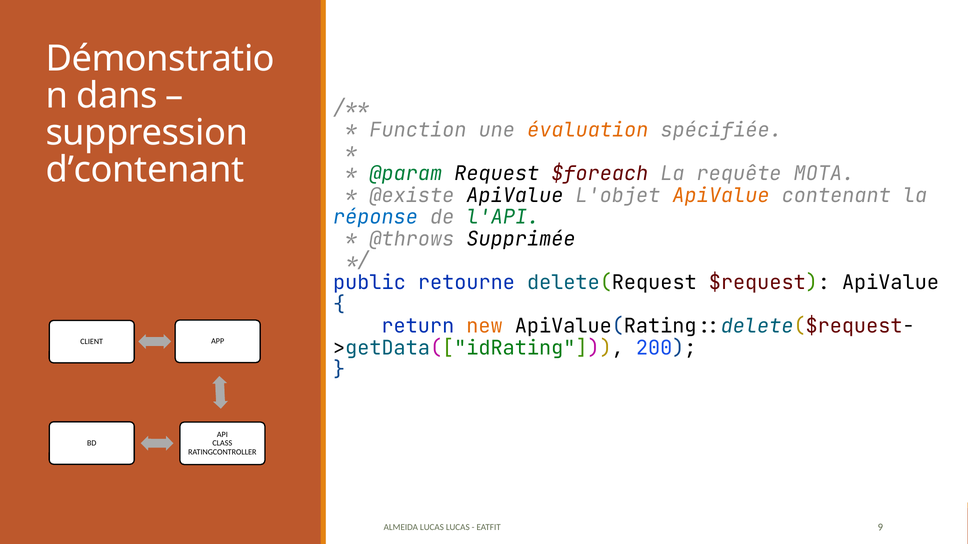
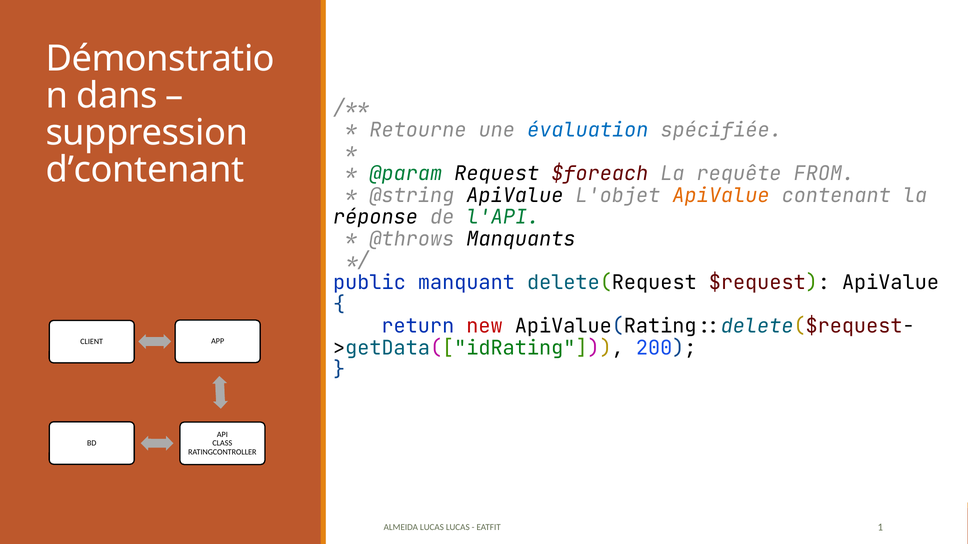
Function: Function -> Retourne
évaluation colour: orange -> blue
MOTA: MOTA -> FROM
@existe: @existe -> @string
réponse colour: blue -> black
Supprimée: Supprimée -> Manquants
retourne: retourne -> manquant
new colour: orange -> red
9: 9 -> 1
